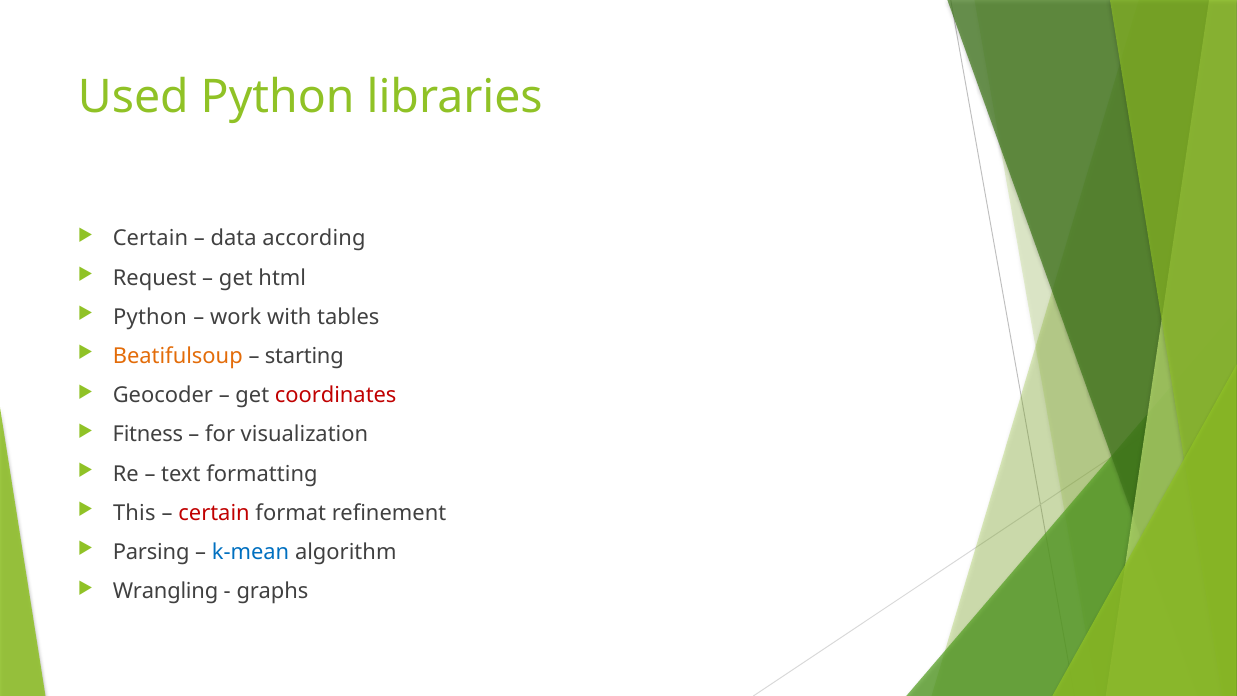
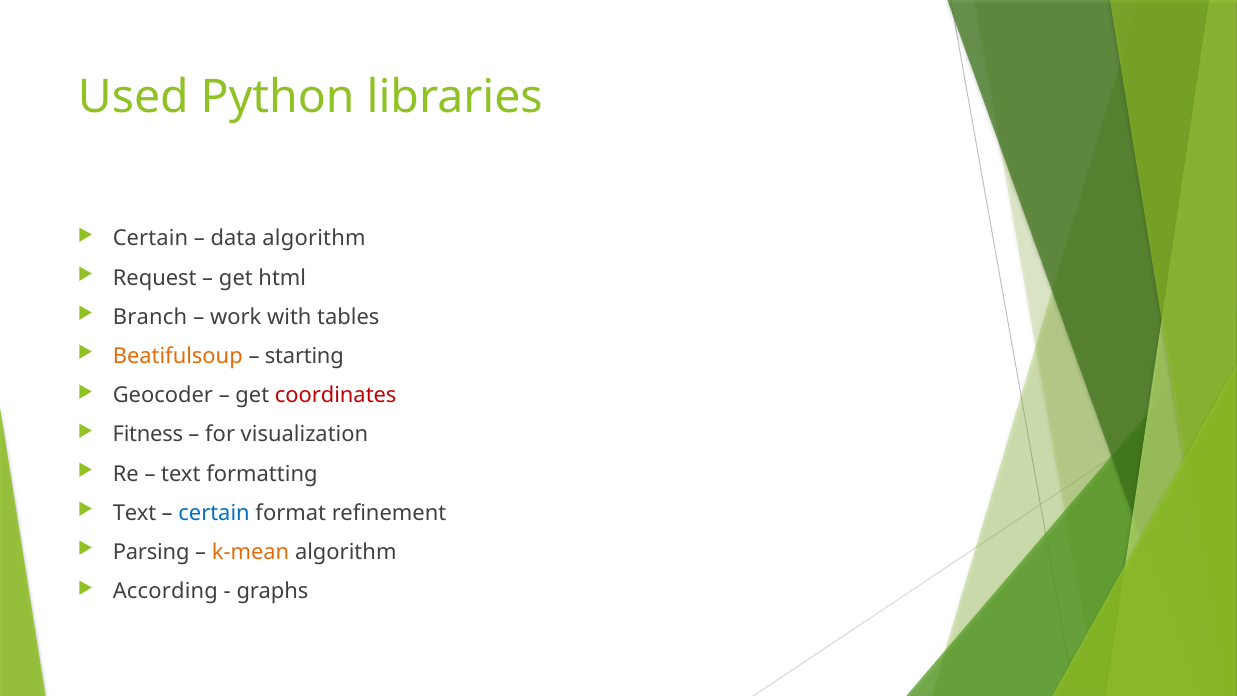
data according: according -> algorithm
Python at (150, 317): Python -> Branch
This at (134, 513): This -> Text
certain at (214, 513) colour: red -> blue
k-mean colour: blue -> orange
Wrangling: Wrangling -> According
